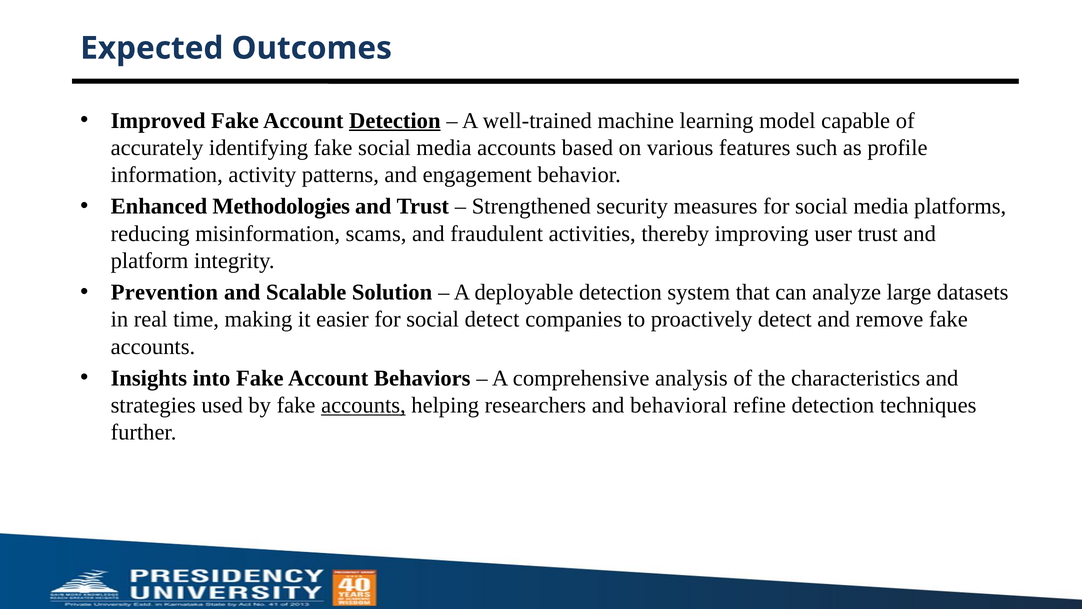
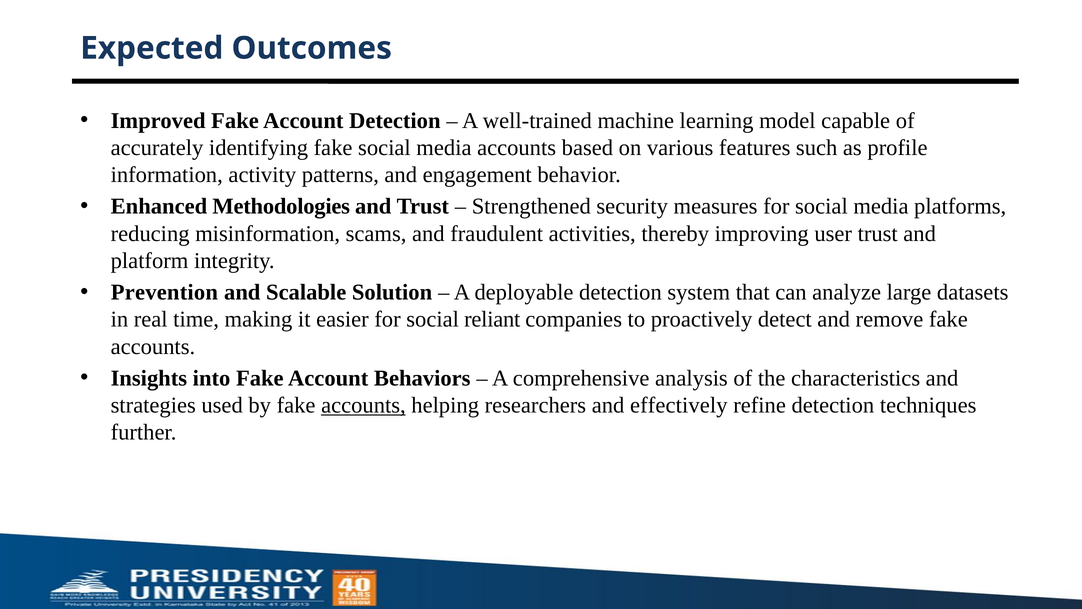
Detection at (395, 121) underline: present -> none
social detect: detect -> reliant
behavioral: behavioral -> effectively
